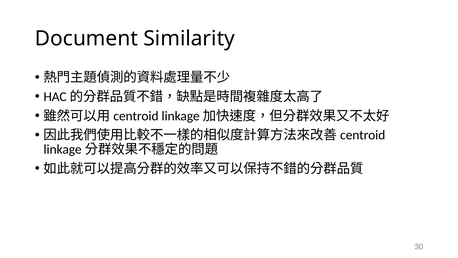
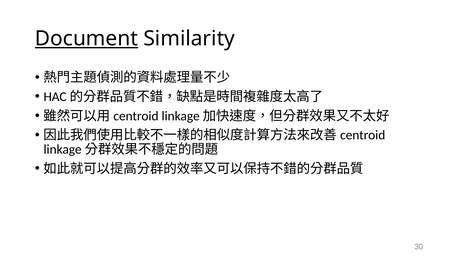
Document underline: none -> present
